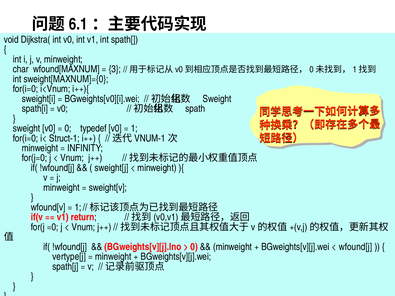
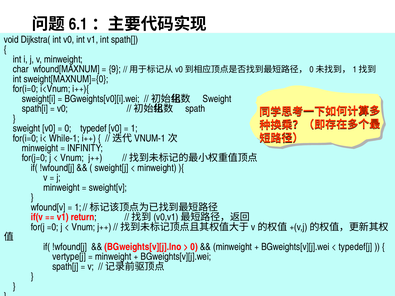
3: 3 -> 9
Struct-1: Struct-1 -> While-1
wfound[j: wfound[j -> typedef[j
